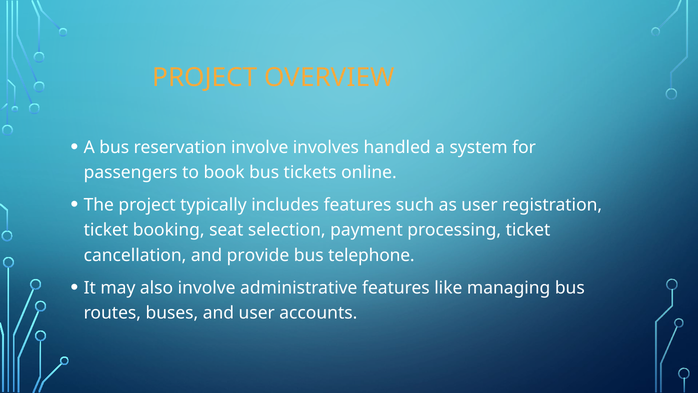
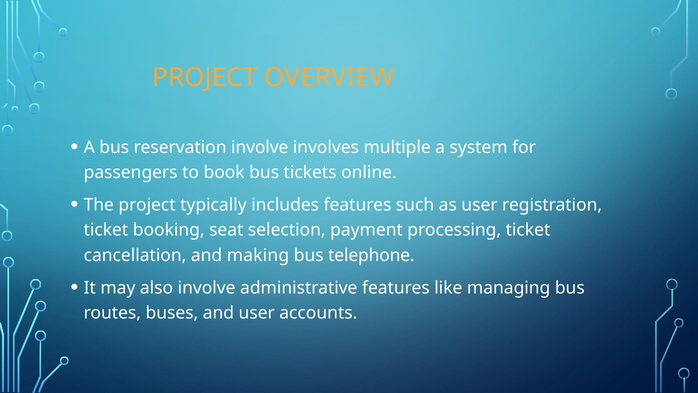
handled: handled -> multiple
provide: provide -> making
